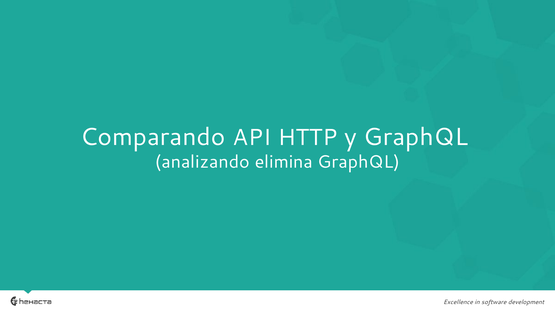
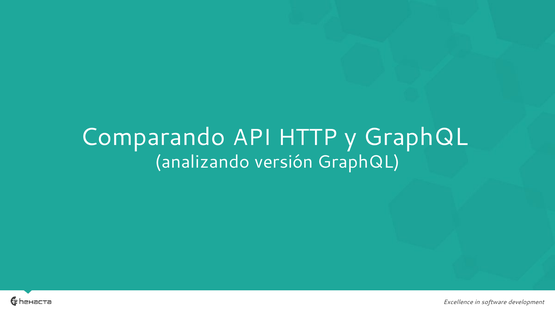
elimina: elimina -> versión
